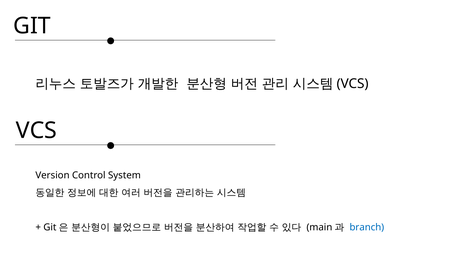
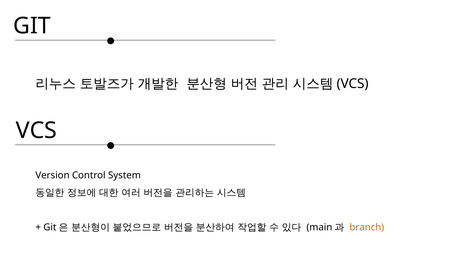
branch colour: blue -> orange
